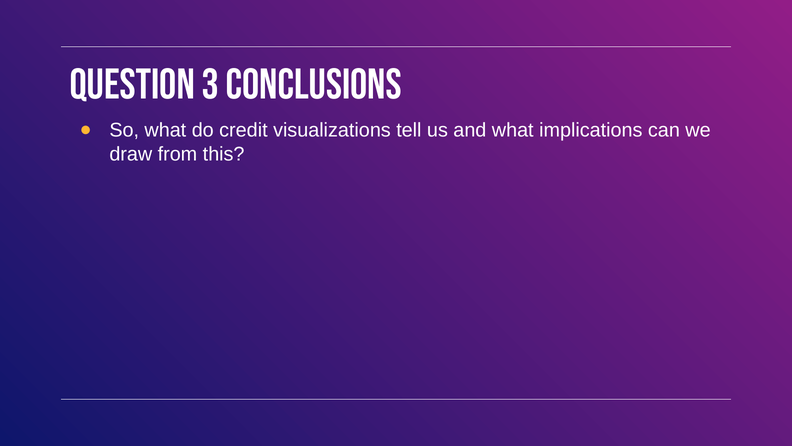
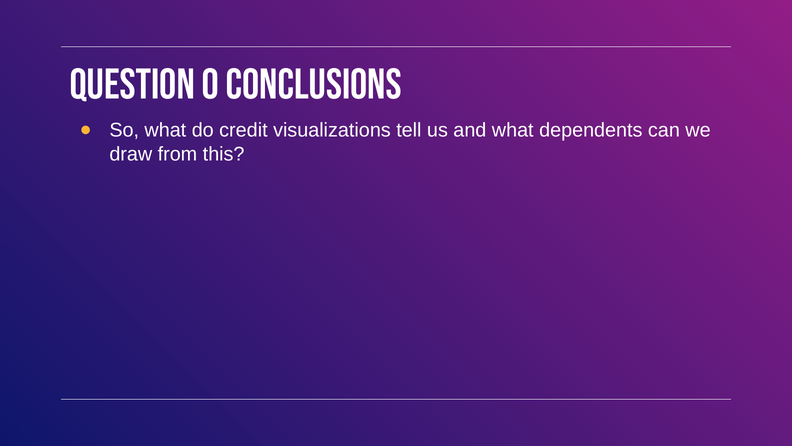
3: 3 -> 0
implications: implications -> dependents
